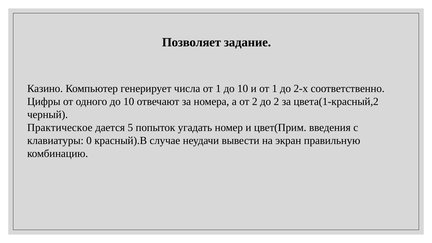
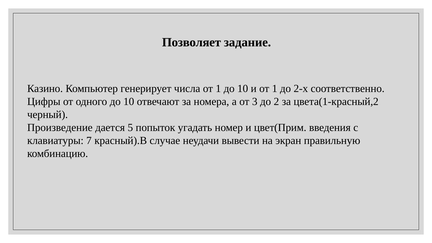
от 2: 2 -> 3
Практическое: Практическое -> Произведение
0: 0 -> 7
